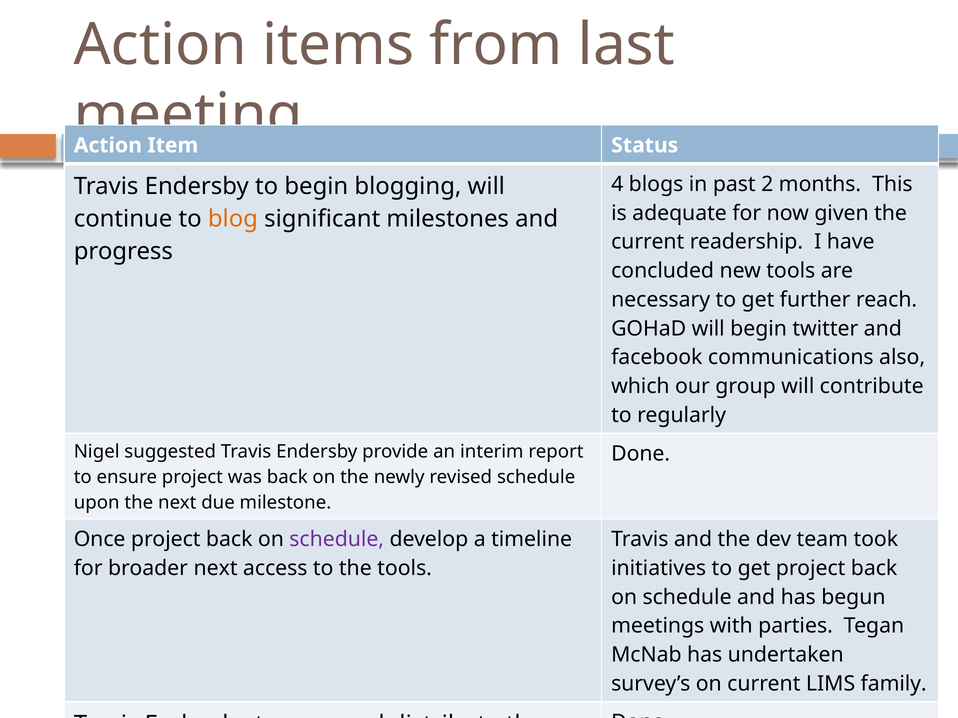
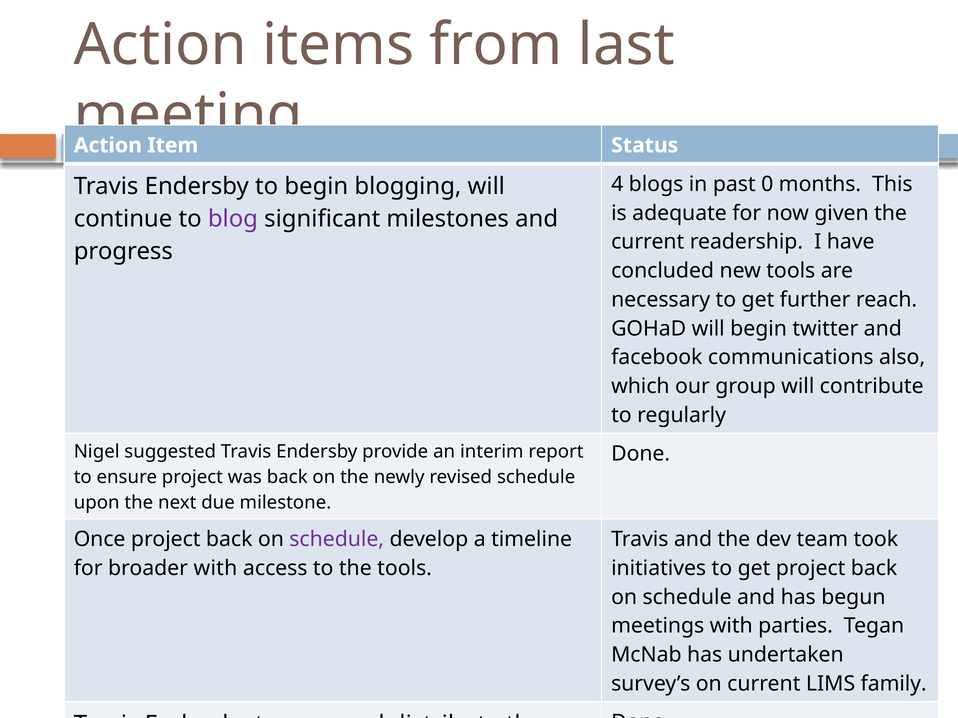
2: 2 -> 0
blog colour: orange -> purple
broader next: next -> with
